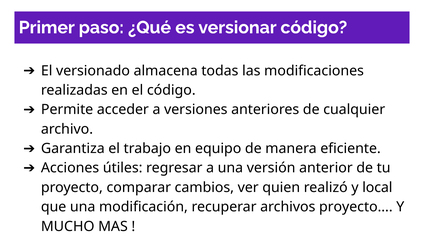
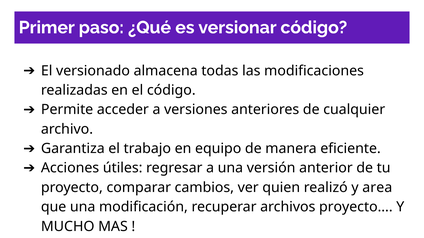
local: local -> area
